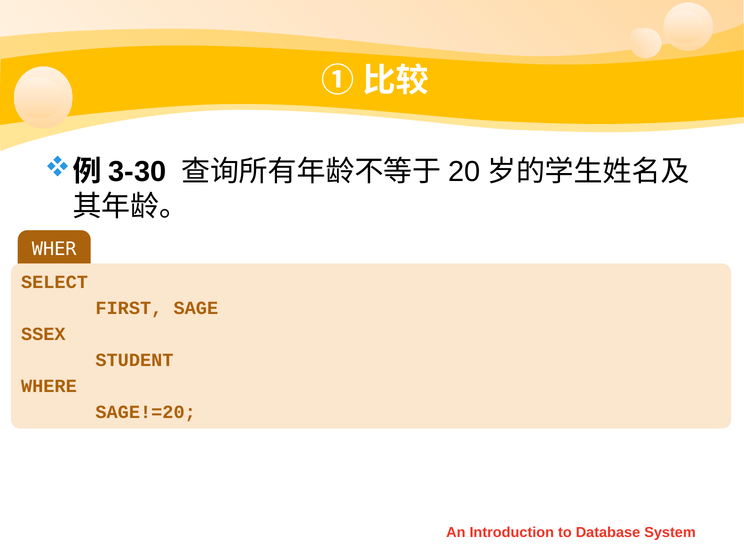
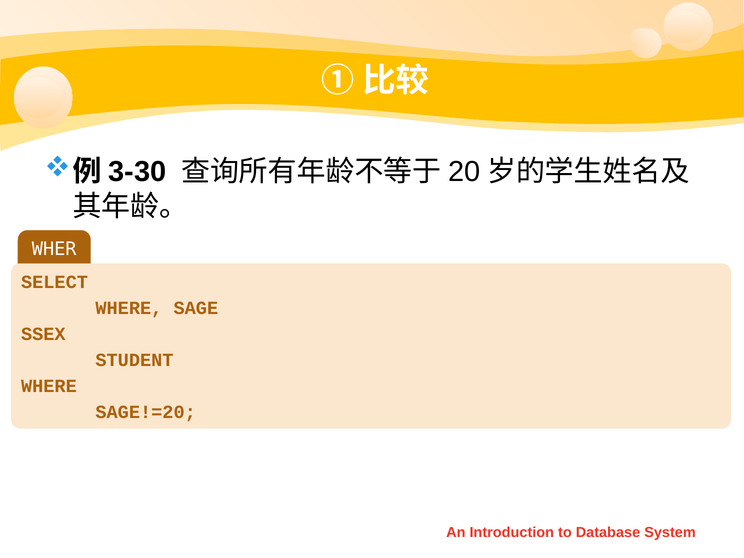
FIRST at (129, 308): FIRST -> WHERE
